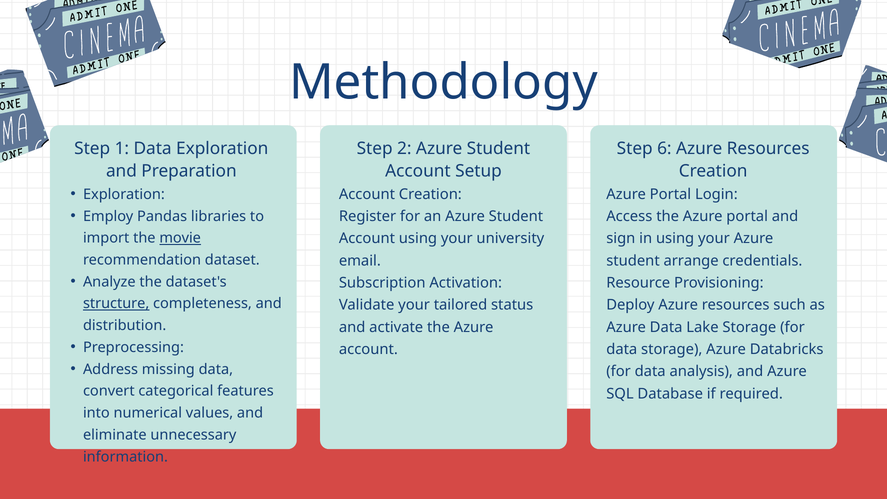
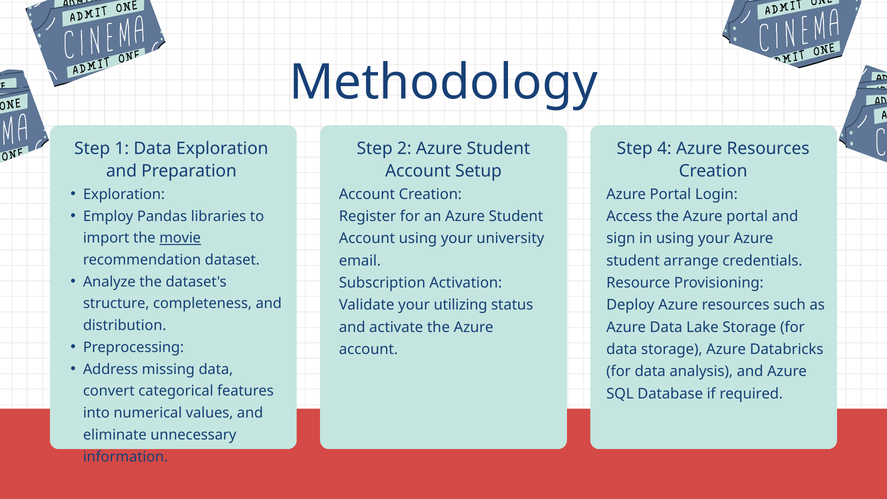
6: 6 -> 4
structure underline: present -> none
tailored: tailored -> utilizing
